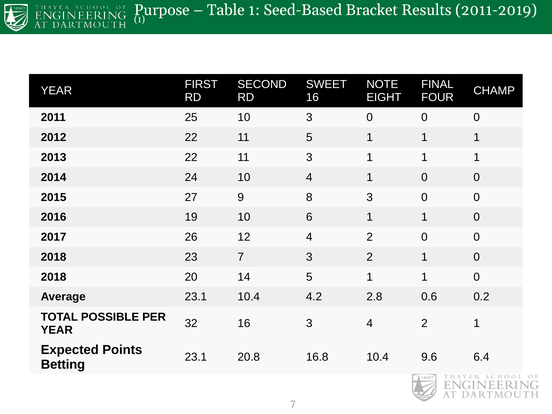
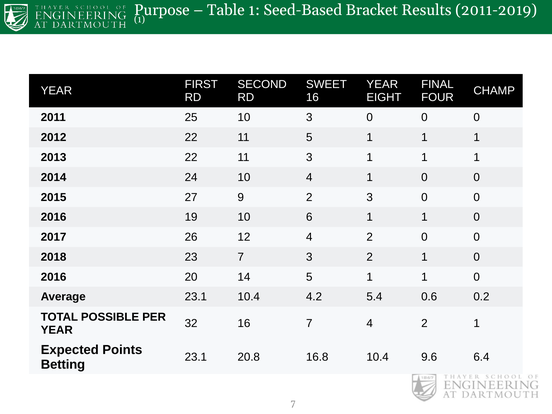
NOTE at (382, 84): NOTE -> YEAR
9 8: 8 -> 2
2018 at (54, 277): 2018 -> 2016
2.8: 2.8 -> 5.4
16 3: 3 -> 7
